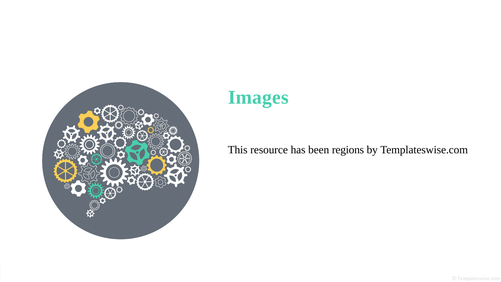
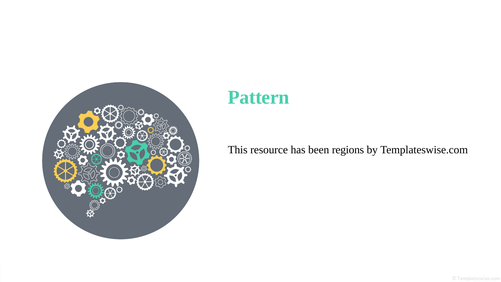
Images: Images -> Pattern
